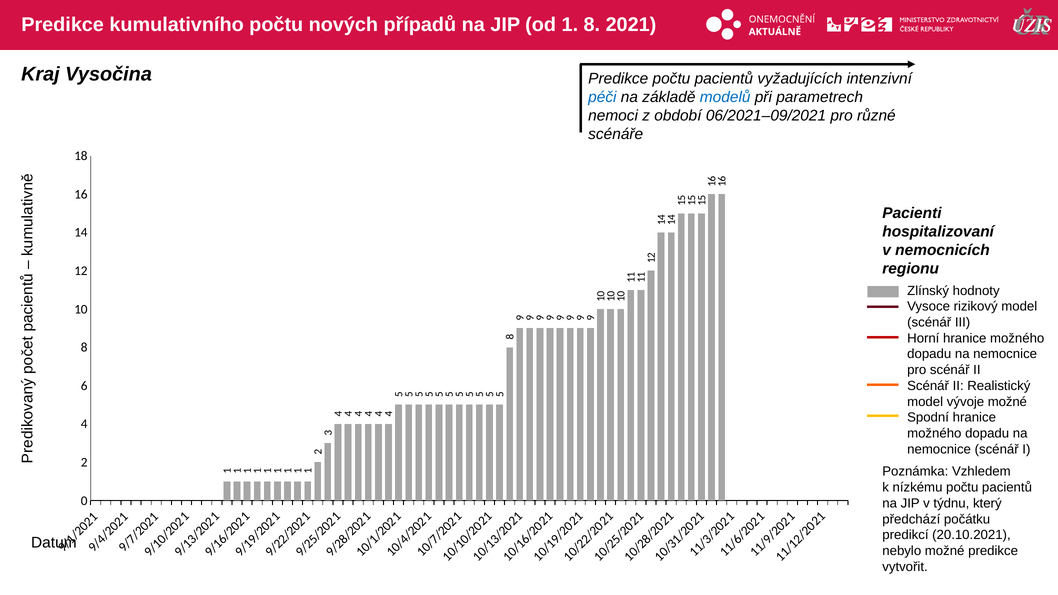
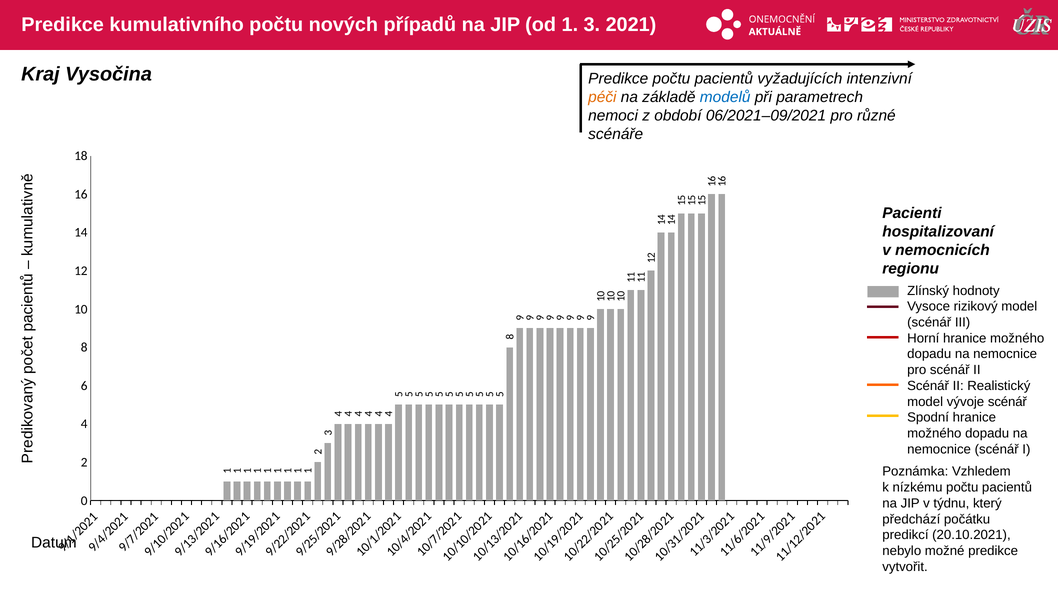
od 1 8: 8 -> 3
péči colour: blue -> orange
vývoje možné: možné -> scénář
